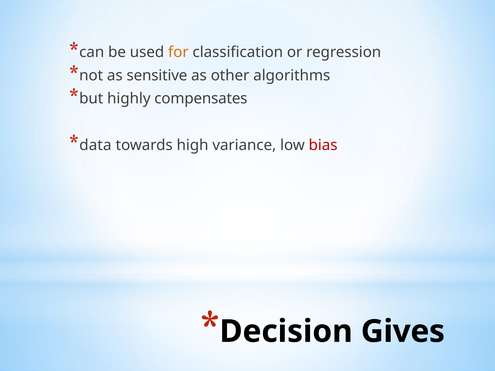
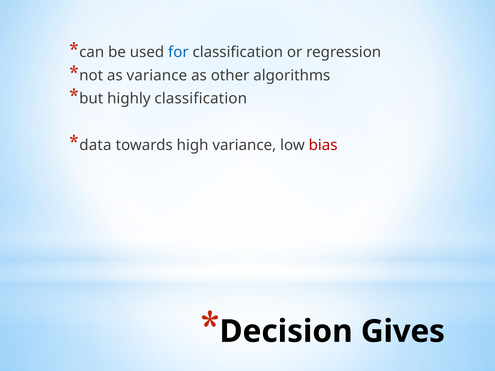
for colour: orange -> blue
as sensitive: sensitive -> variance
highly compensates: compensates -> classification
